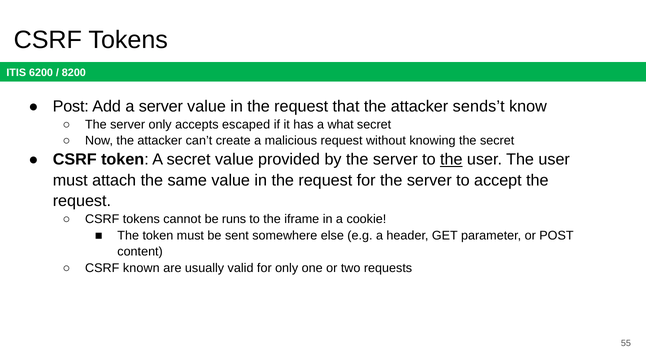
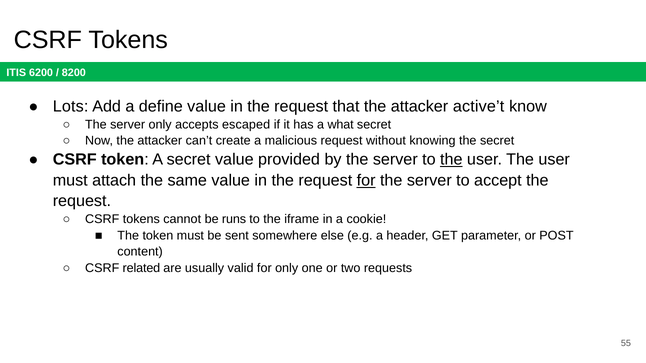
Post at (71, 107): Post -> Lots
a server: server -> define
sends’t: sends’t -> active’t
for at (366, 181) underline: none -> present
known: known -> related
